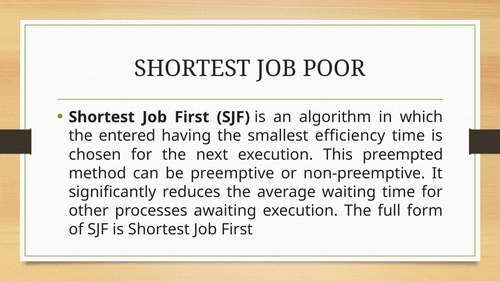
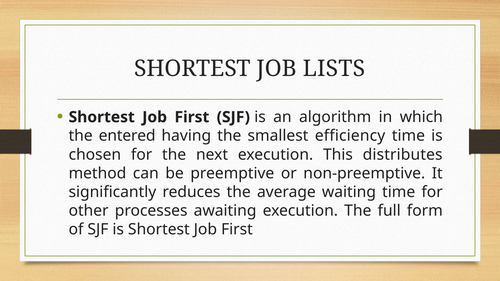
POOR: POOR -> LISTS
preempted: preempted -> distributes
